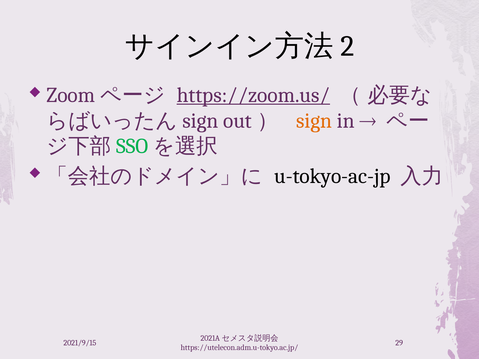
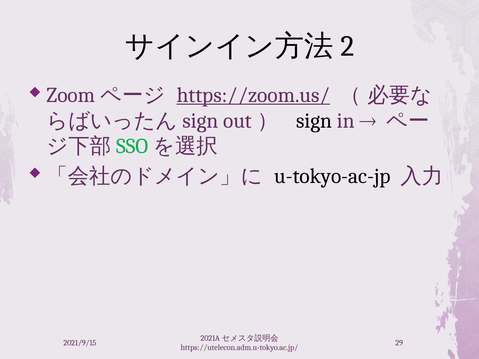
sign colour: orange -> black
